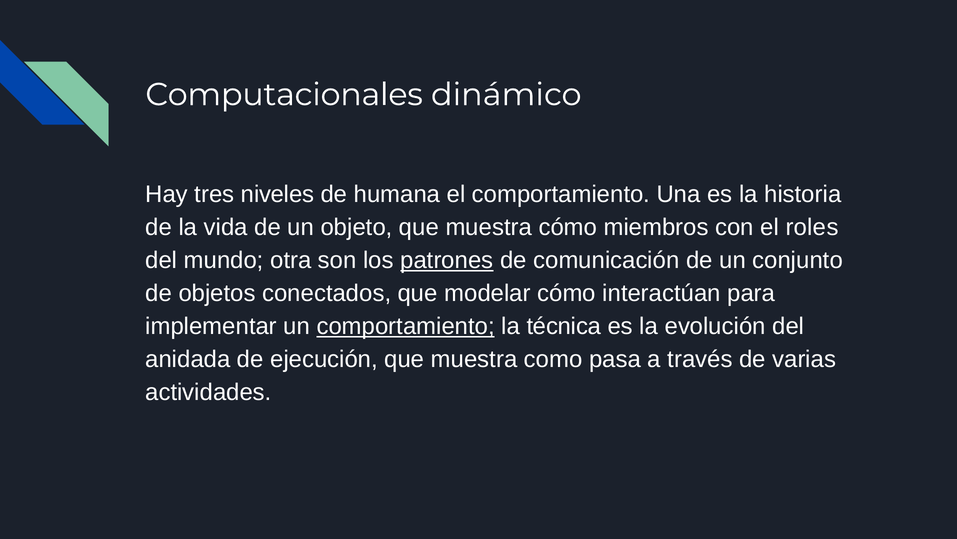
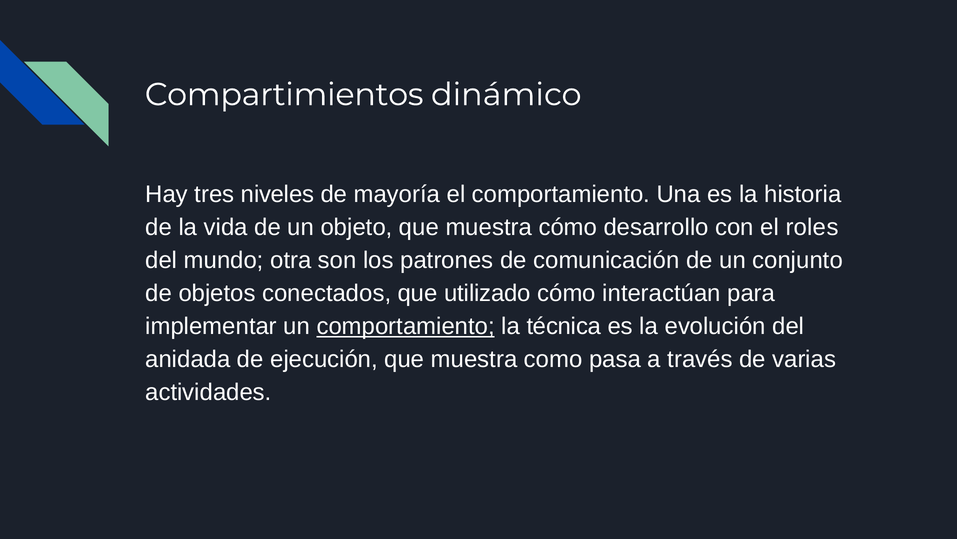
Computacionales: Computacionales -> Compartimientos
humana: humana -> mayoría
miembros: miembros -> desarrollo
patrones underline: present -> none
modelar: modelar -> utilizado
